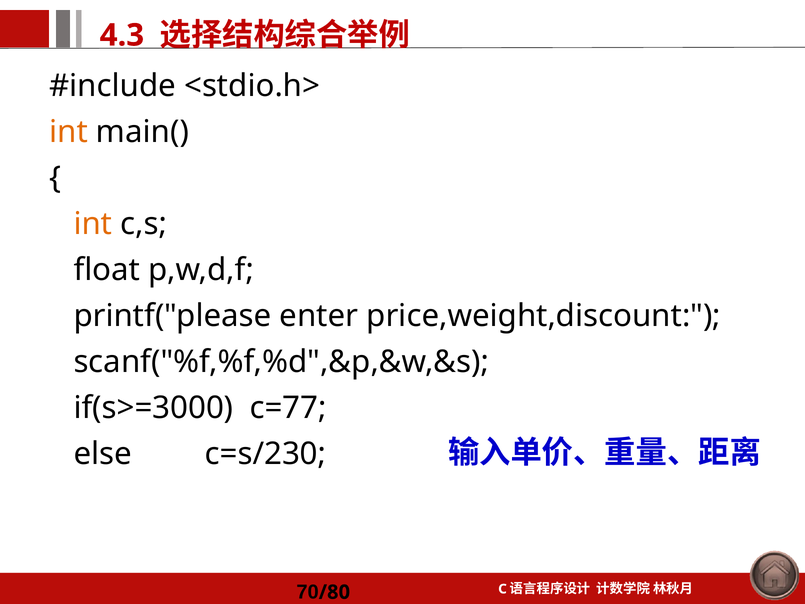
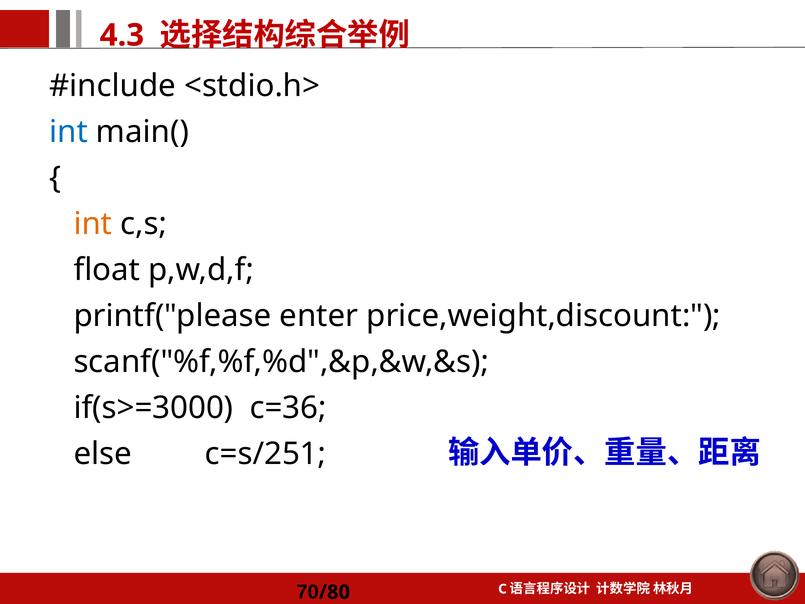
int at (69, 132) colour: orange -> blue
c=77: c=77 -> c=36
c=s/230: c=s/230 -> c=s/251
